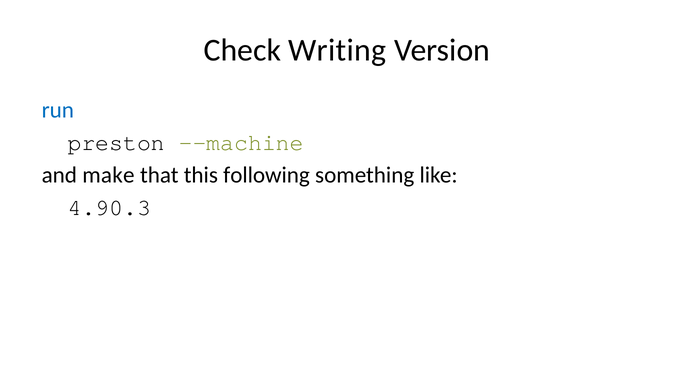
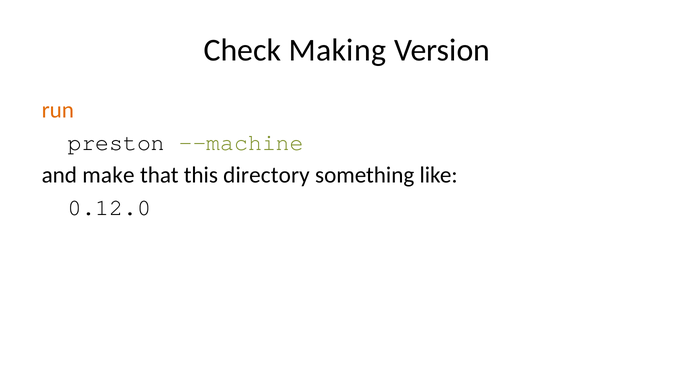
Writing: Writing -> Making
run colour: blue -> orange
following: following -> directory
4.90.3: 4.90.3 -> 0.12.0
